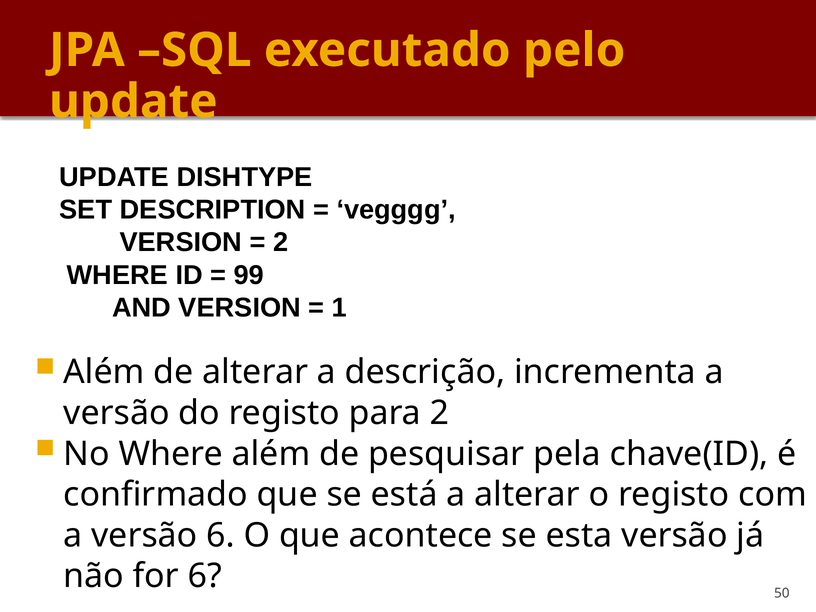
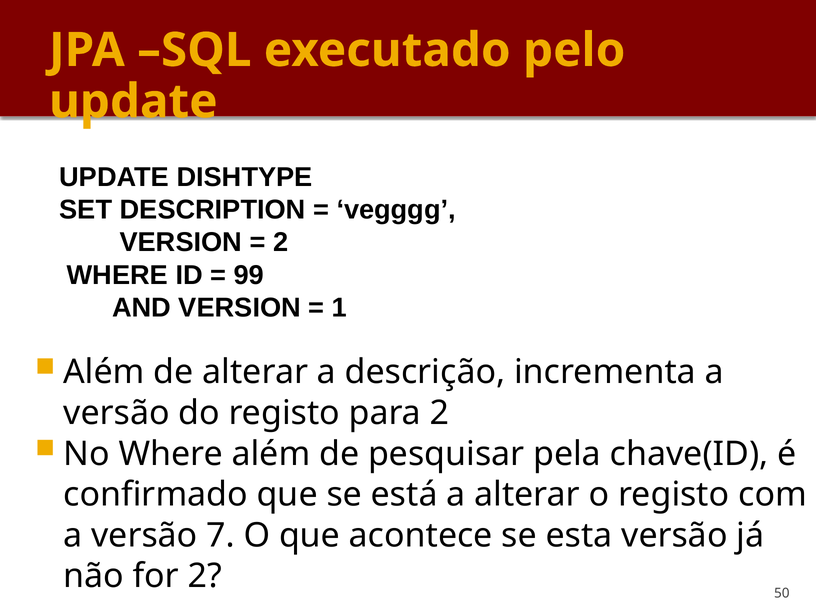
versão 6: 6 -> 7
for 6: 6 -> 2
